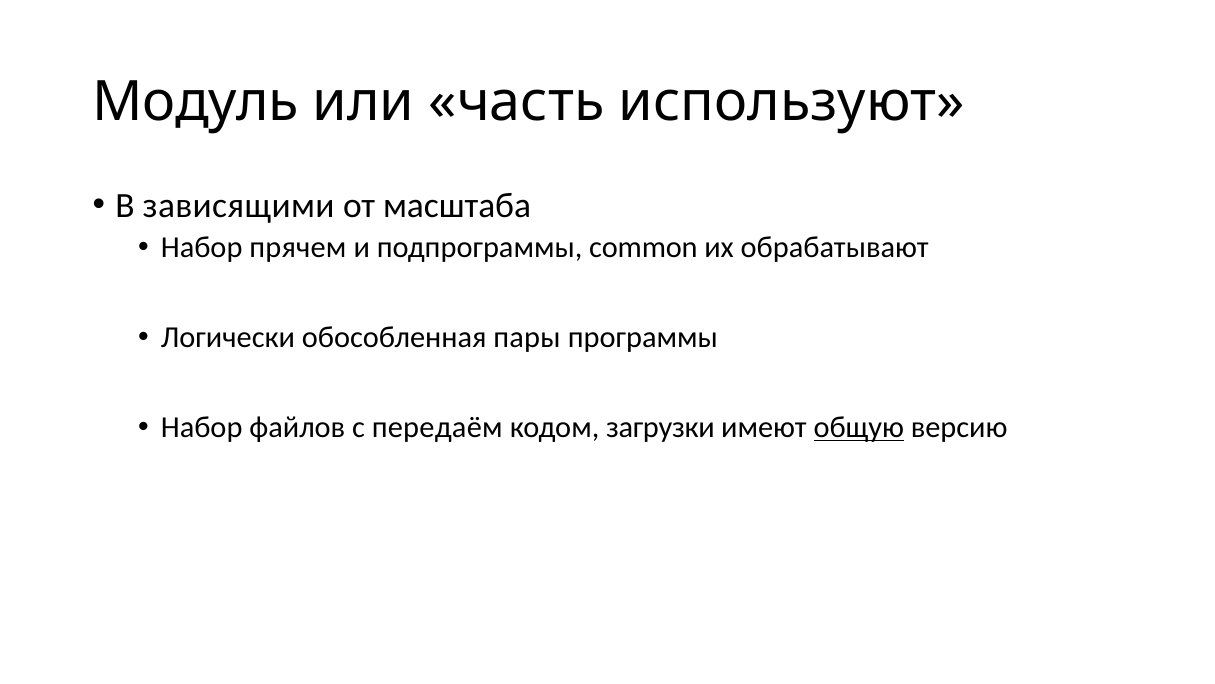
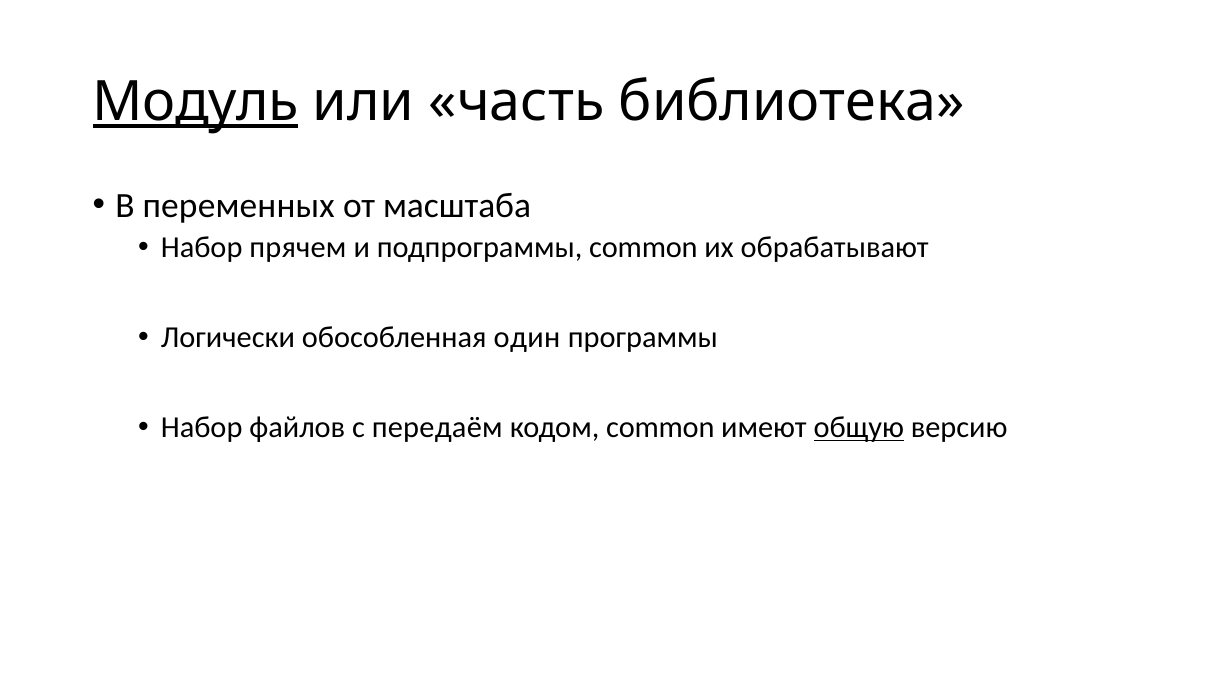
Модуль underline: none -> present
используют: используют -> библиотека
зависящими: зависящими -> переменных
пары: пары -> один
кодом загрузки: загрузки -> common
